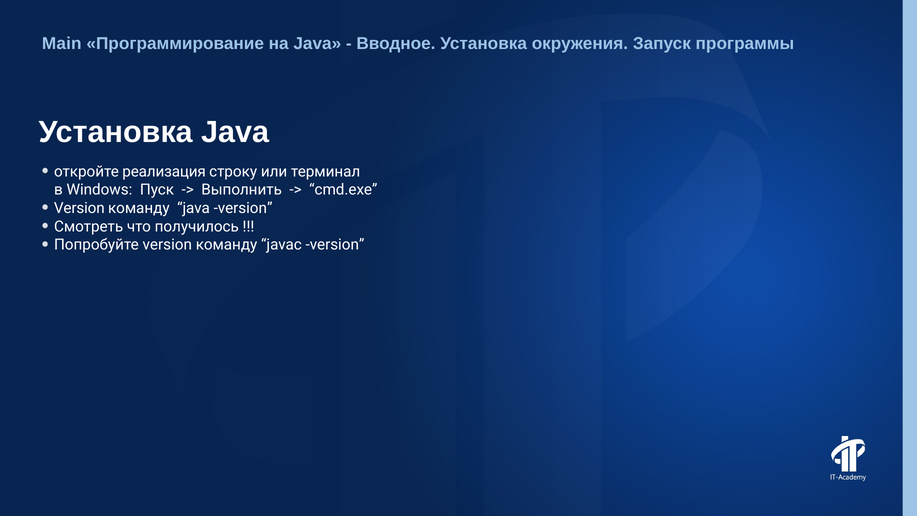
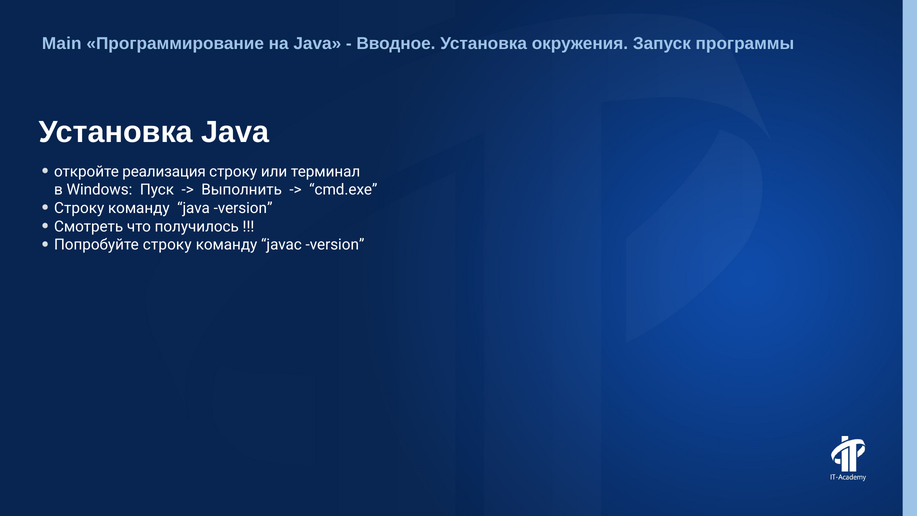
Version at (79, 208): Version -> Строку
Попробуйте version: version -> строку
